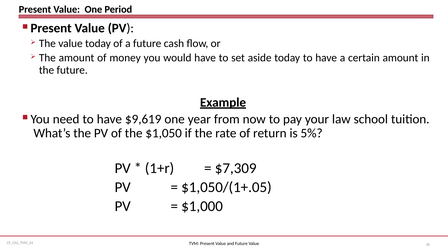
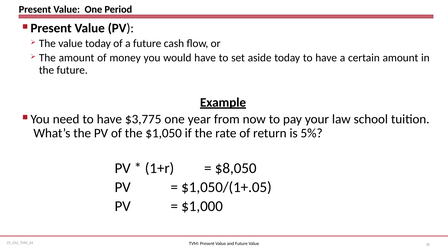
$9,619: $9,619 -> $3,775
$7,309: $7,309 -> $8,050
